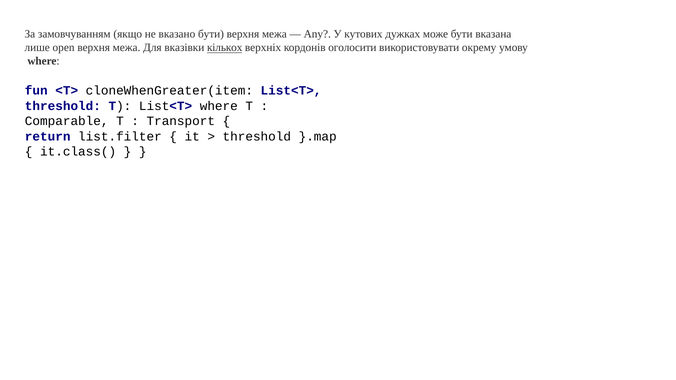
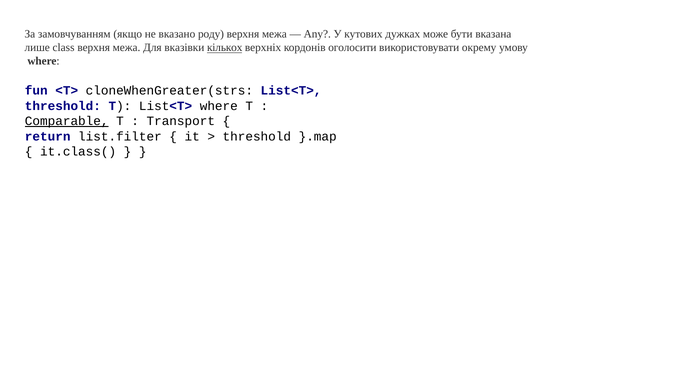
вказано бути: бути -> роду
open: open -> class
cloneWhenGreater(item: cloneWhenGreater(item -> cloneWhenGreater(strs
Comparable underline: none -> present
